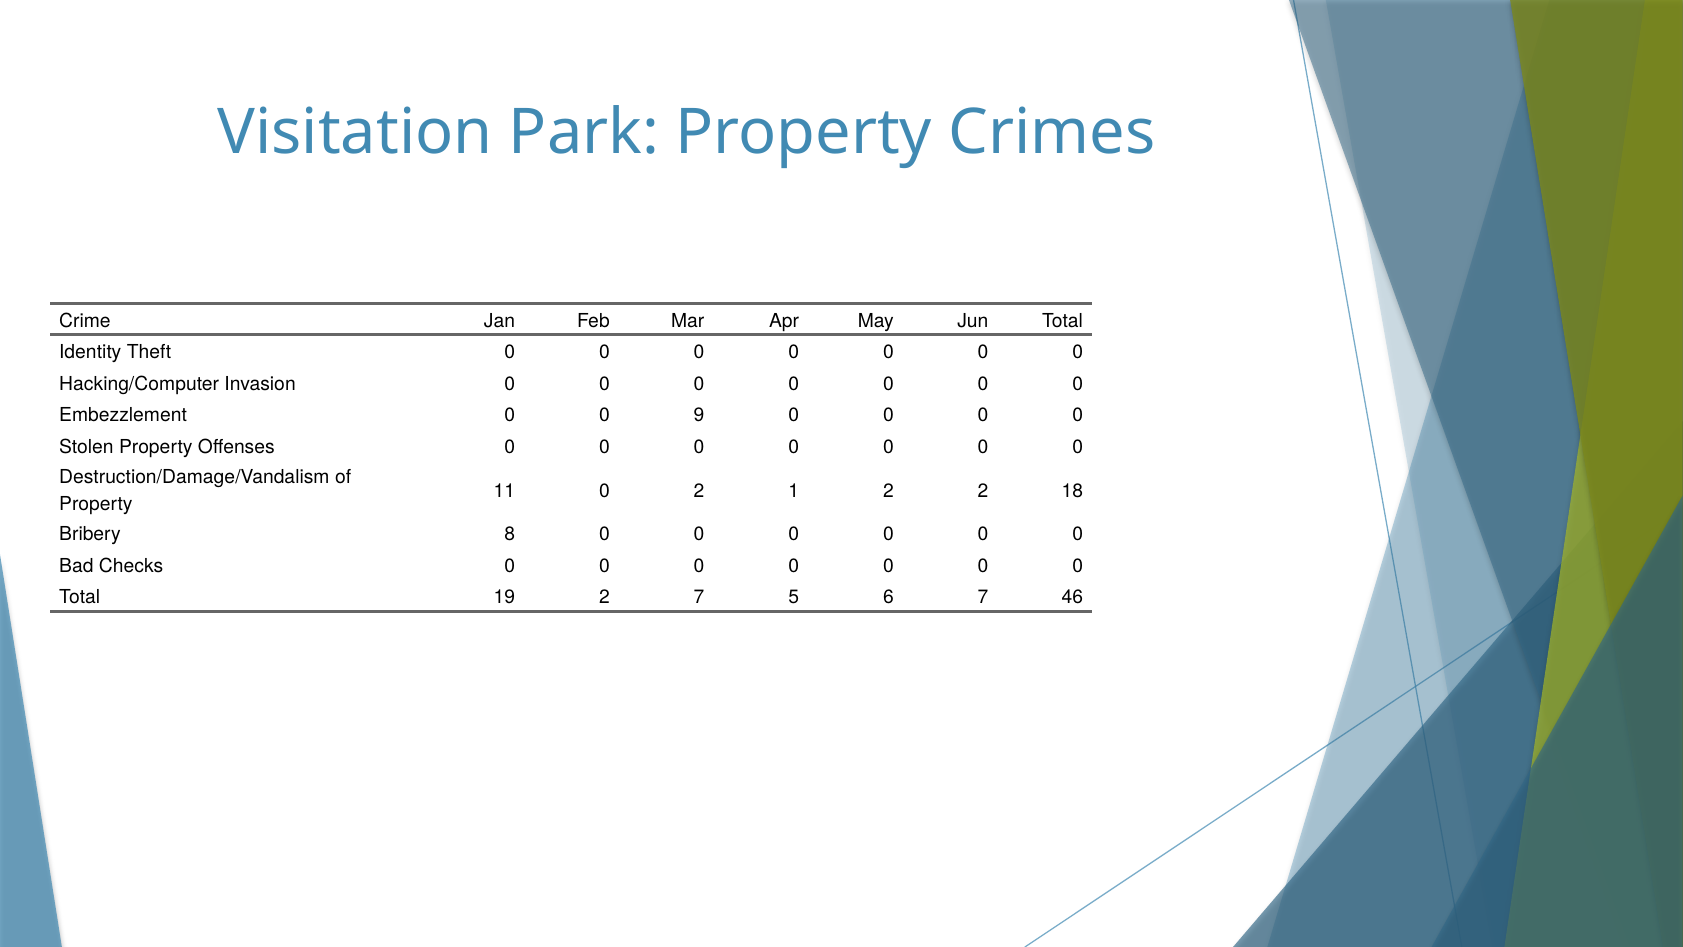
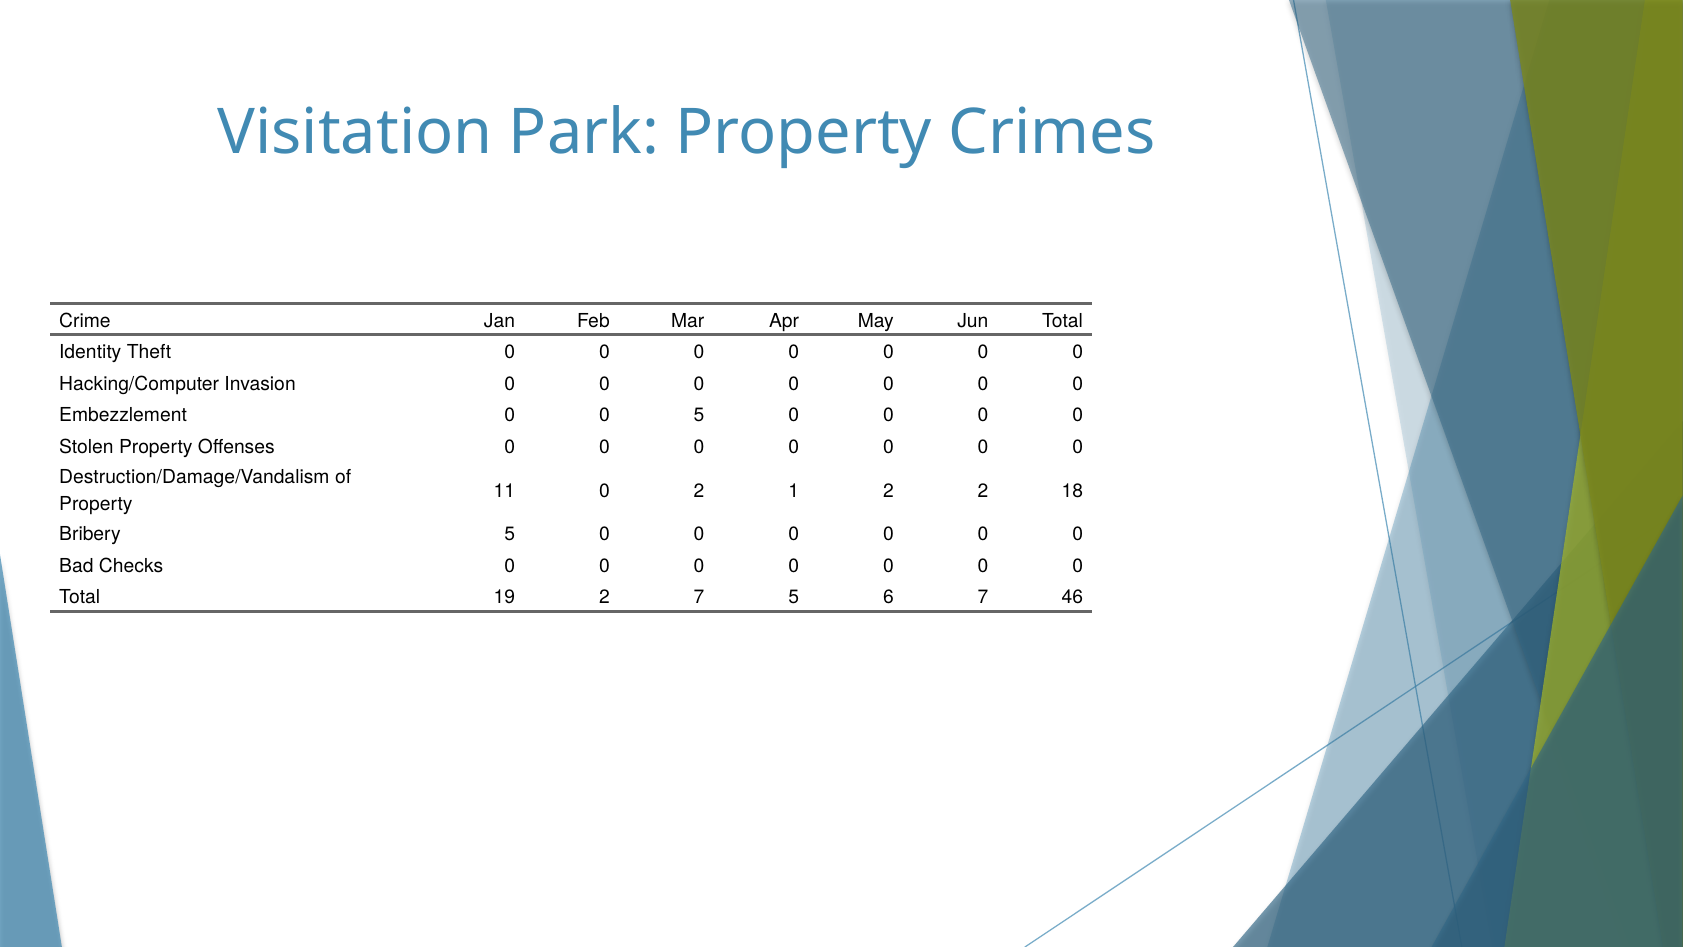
0 9: 9 -> 5
Bribery 8: 8 -> 5
